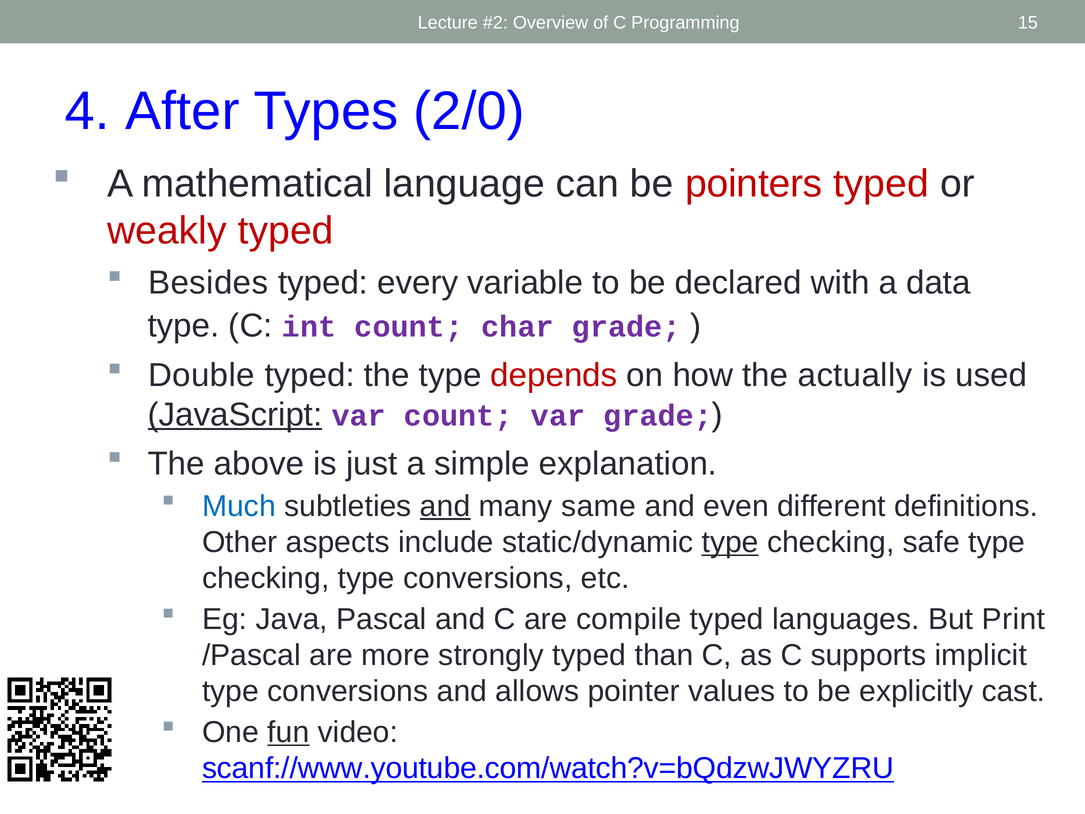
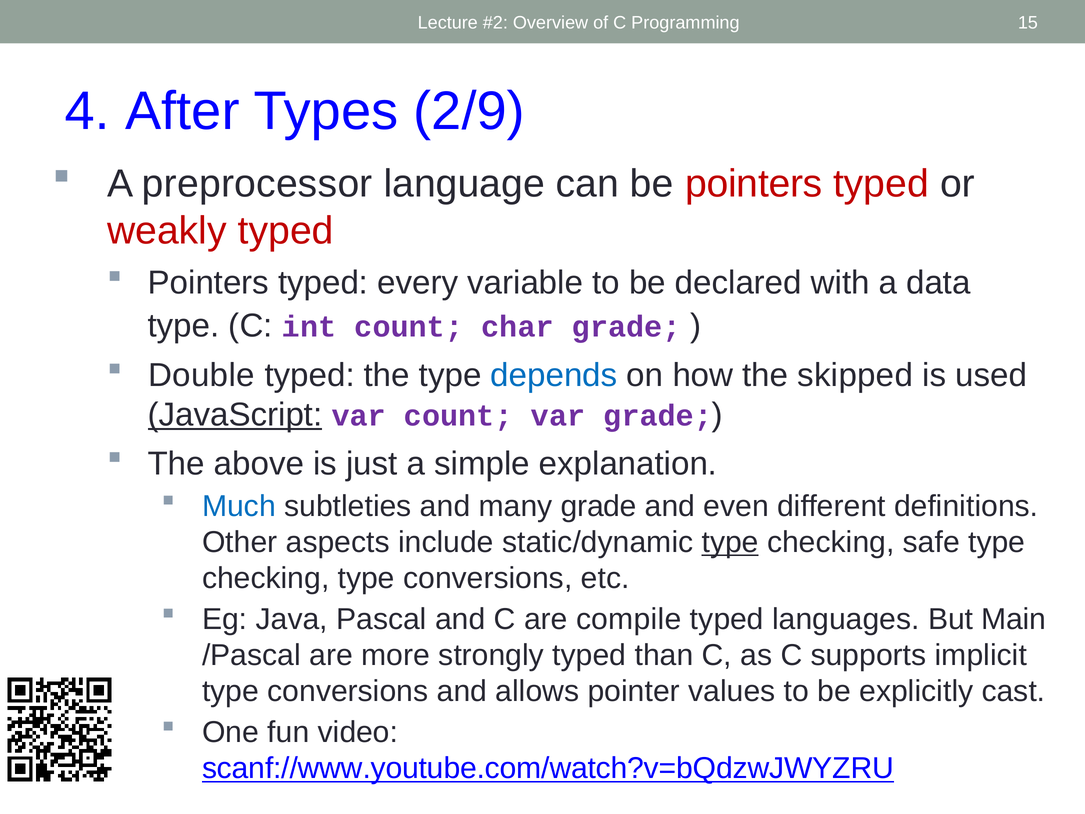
2/0: 2/0 -> 2/9
mathematical: mathematical -> preprocessor
Besides at (208, 283): Besides -> Pointers
depends colour: red -> blue
actually: actually -> skipped
and at (445, 506) underline: present -> none
many same: same -> grade
Print: Print -> Main
fun underline: present -> none
